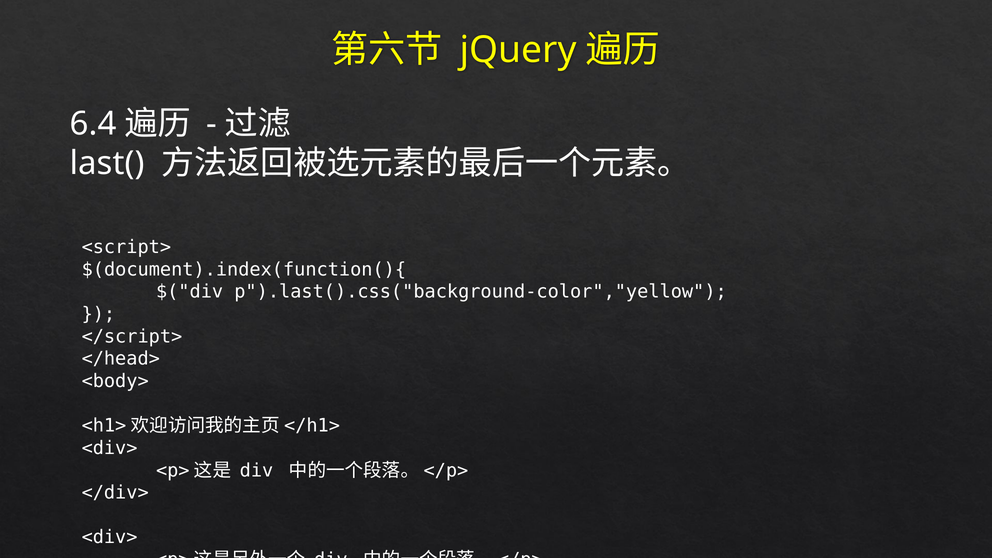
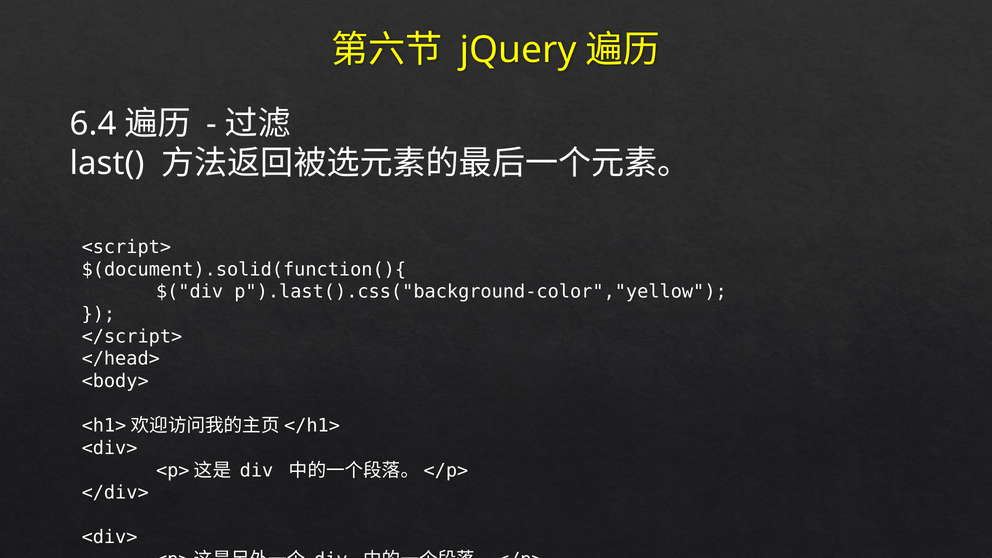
$(document).index(function(){: $(document).index(function(){ -> $(document).solid(function(){
